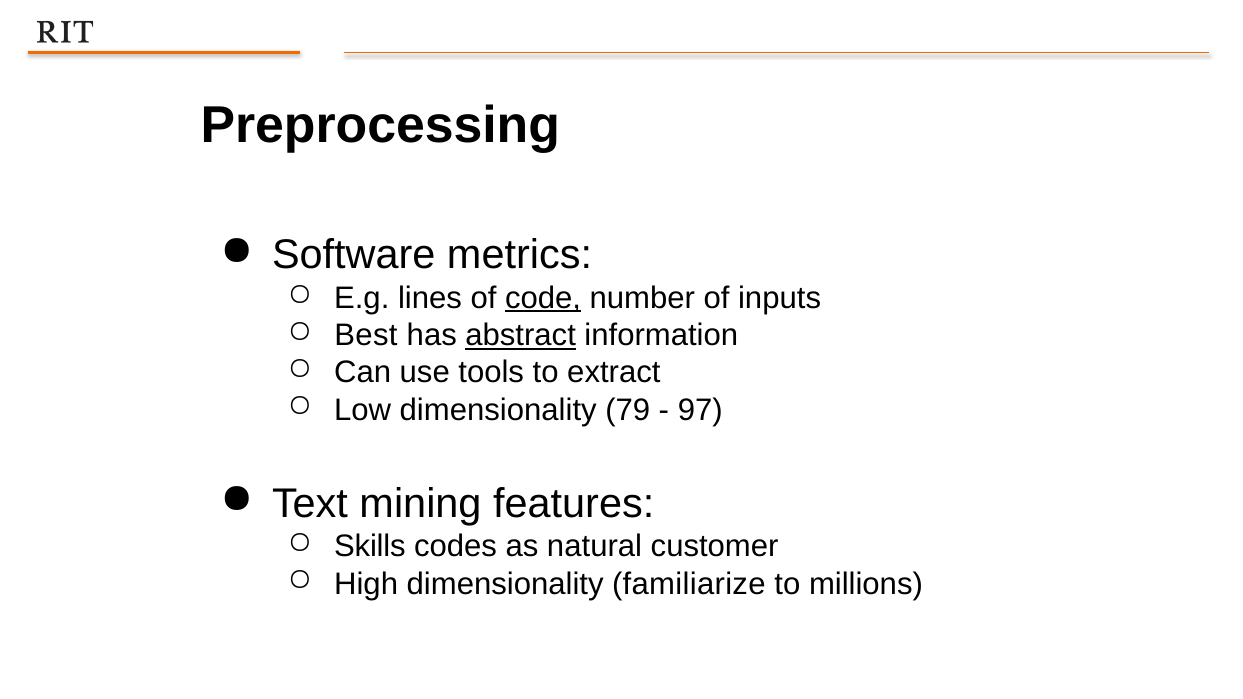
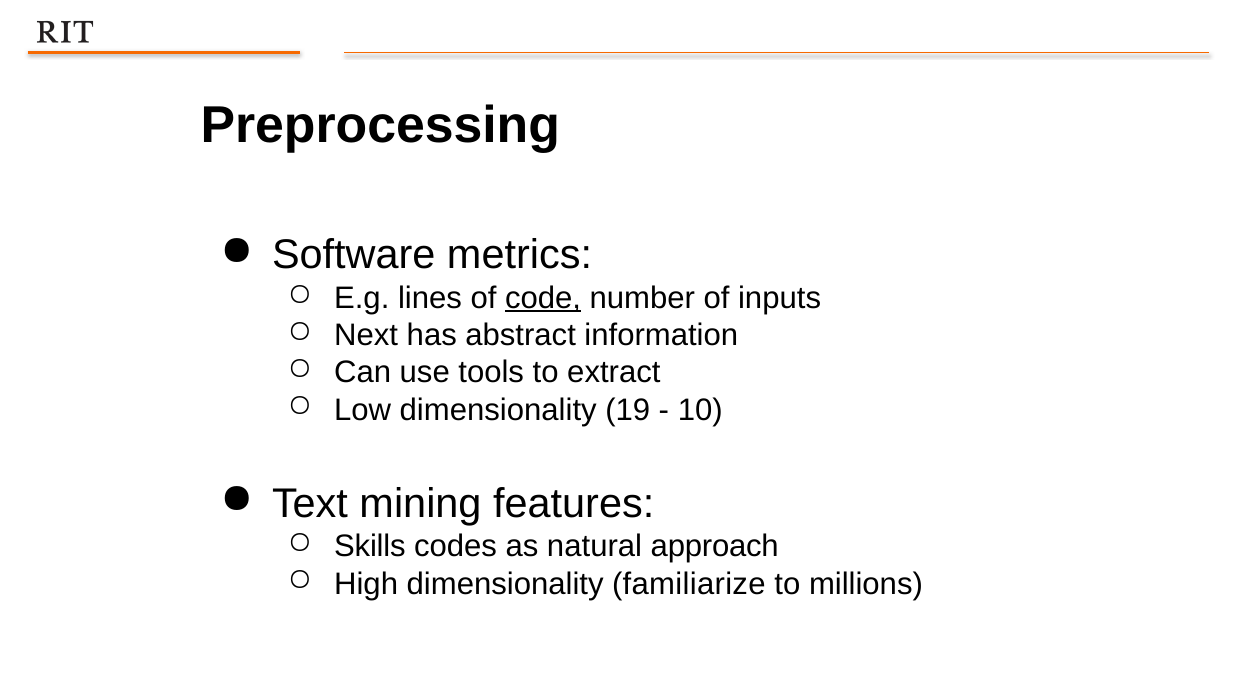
Best: Best -> Next
abstract underline: present -> none
79: 79 -> 19
97: 97 -> 10
customer: customer -> approach
